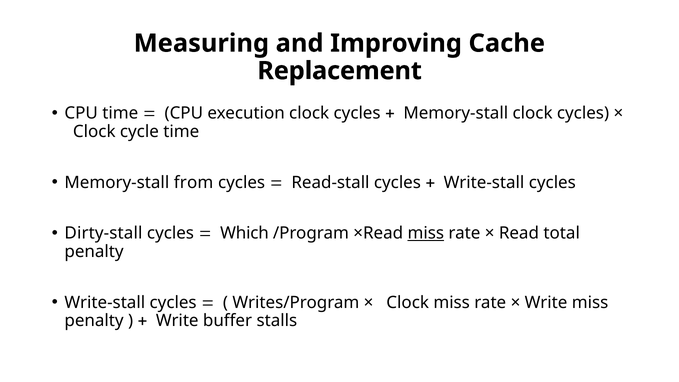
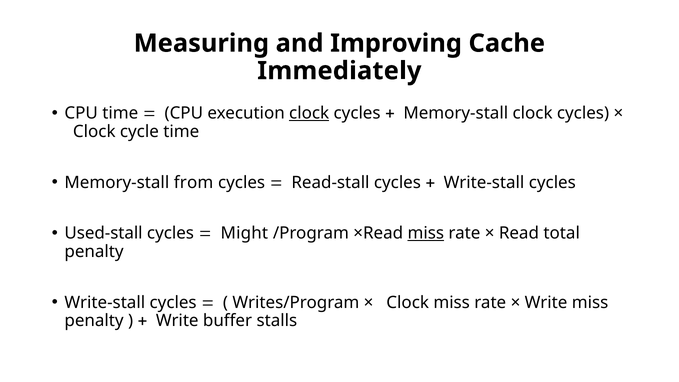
Replacement: Replacement -> Immediately
clock at (309, 113) underline: none -> present
Dirty-stall: Dirty-stall -> Used-stall
Which: Which -> Might
